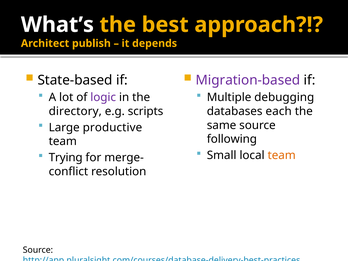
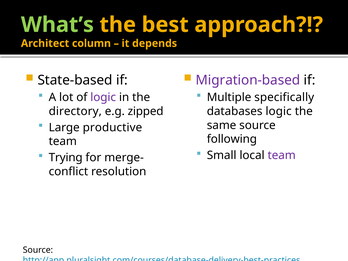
What’s colour: white -> light green
publish: publish -> column
debugging: debugging -> specifically
scripts: scripts -> zipped
databases each: each -> logic
team at (282, 155) colour: orange -> purple
